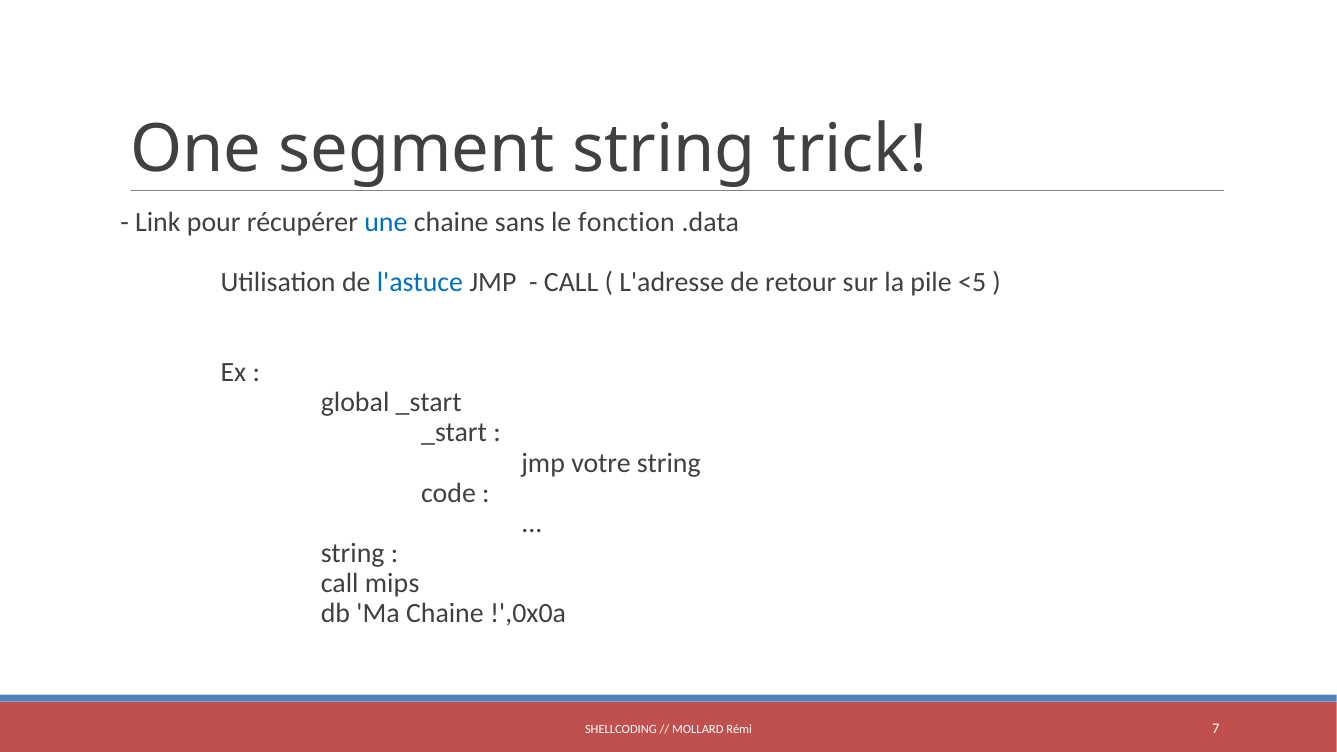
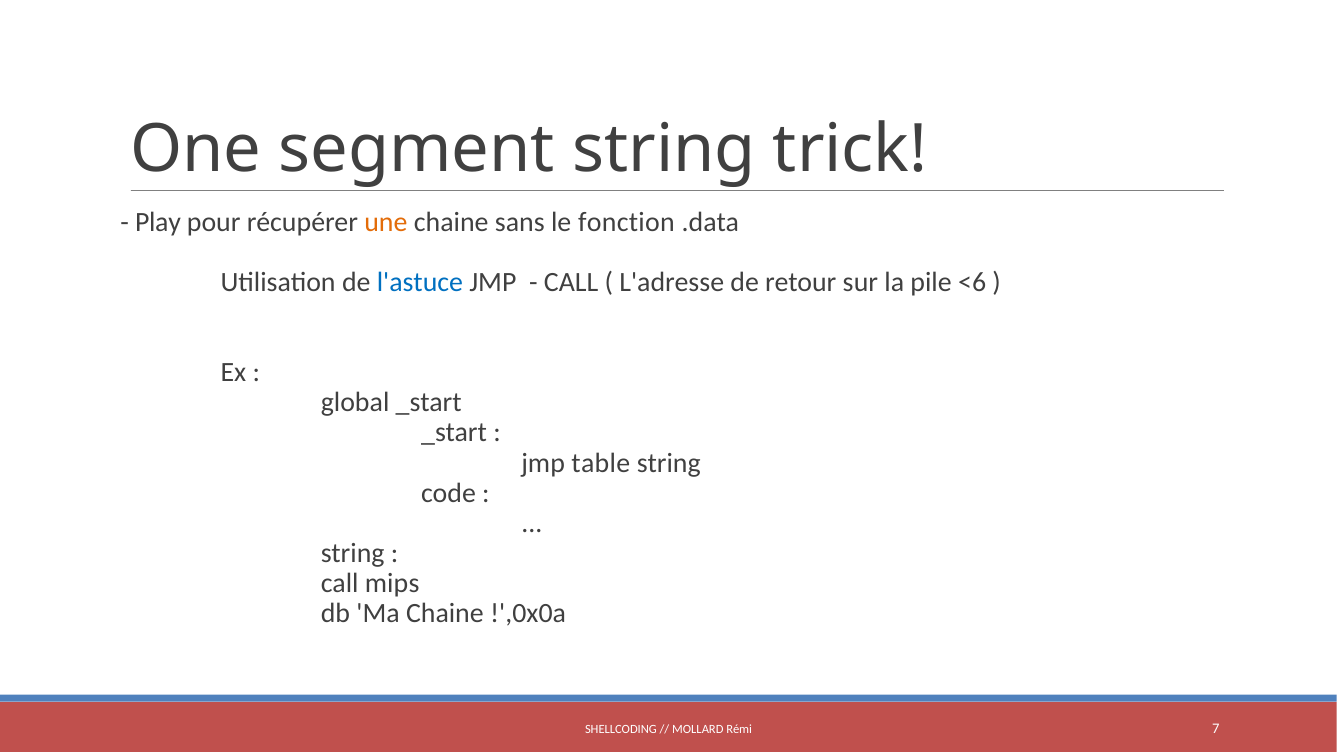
Link: Link -> Play
une colour: blue -> orange
<5: <5 -> <6
votre: votre -> table
